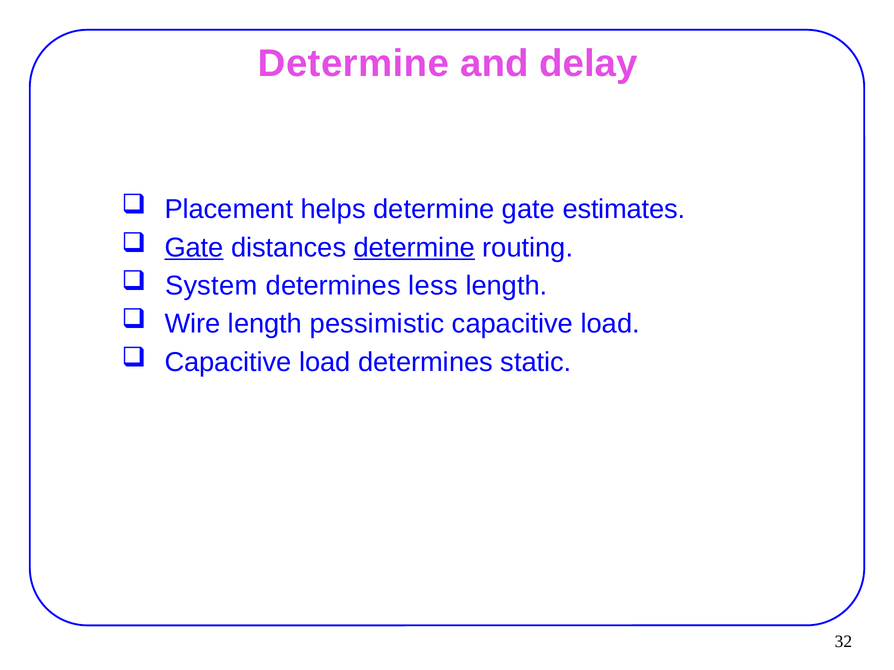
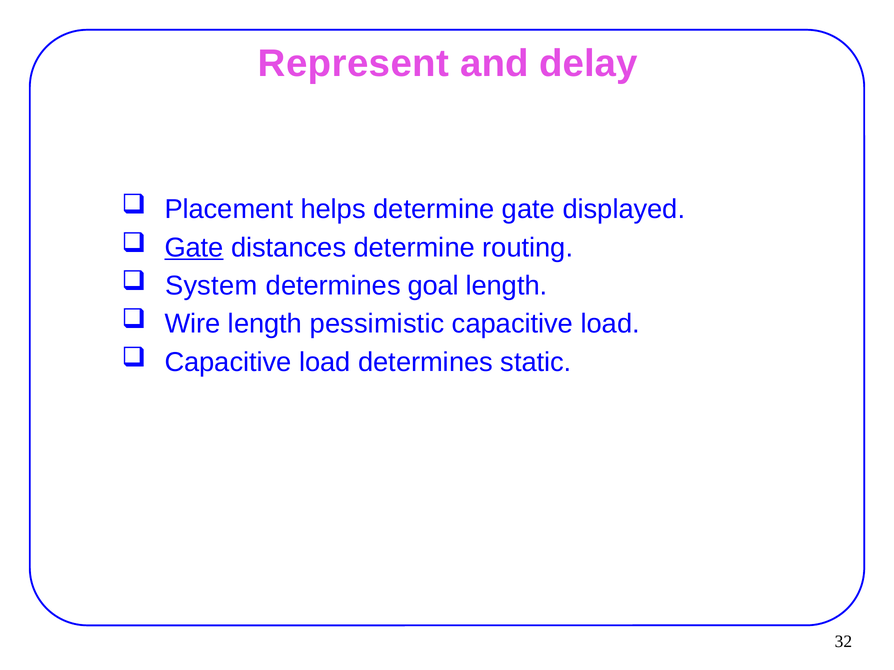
Determine at (353, 64): Determine -> Represent
estimates: estimates -> displayed
determine at (414, 248) underline: present -> none
less: less -> goal
